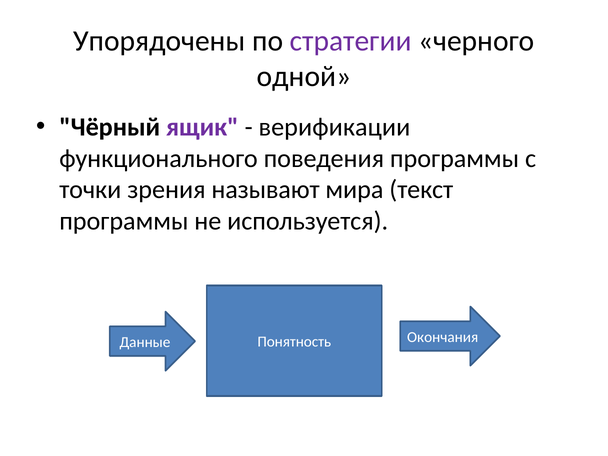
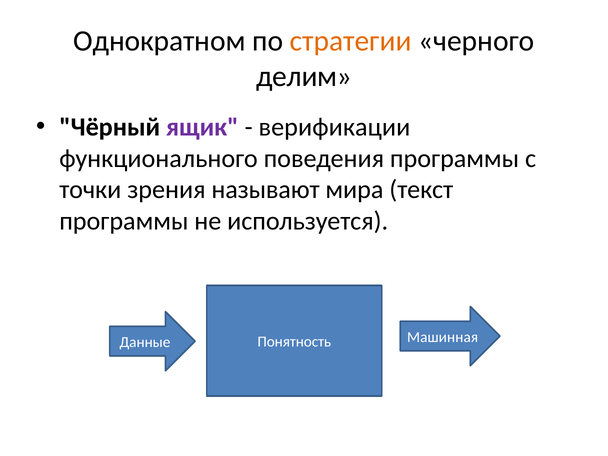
Упорядочены: Упорядочены -> Однократном
стратегии colour: purple -> orange
одной: одной -> делим
Окончания: Окончания -> Машинная
